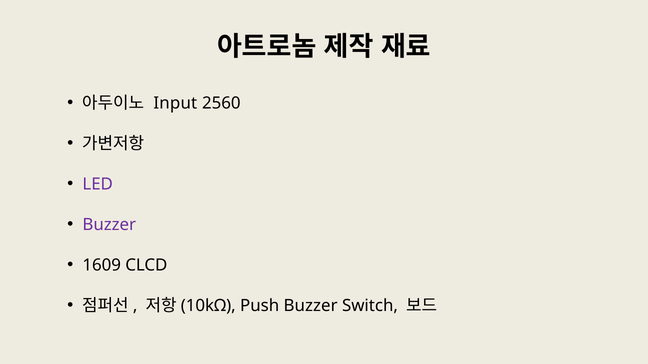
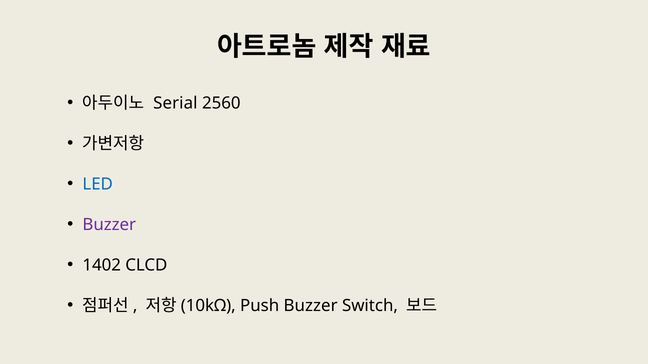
Input: Input -> Serial
LED colour: purple -> blue
1609: 1609 -> 1402
